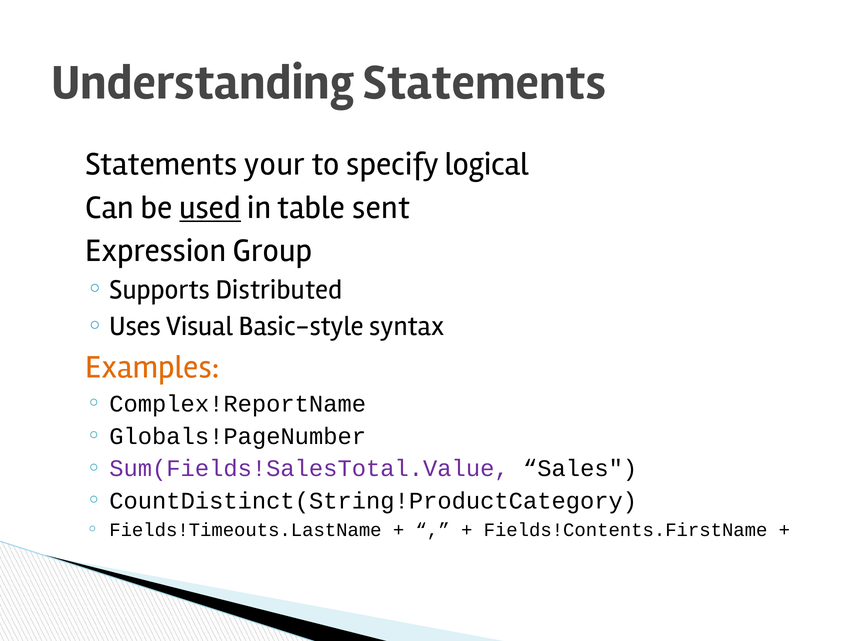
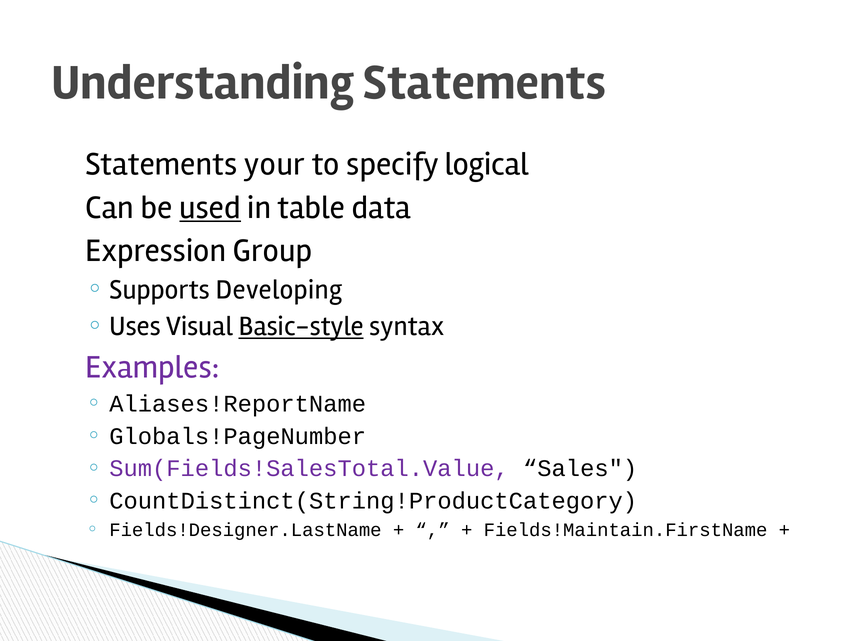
sent: sent -> data
Distributed: Distributed -> Developing
Basic-style underline: none -> present
Examples colour: orange -> purple
Complex!ReportName: Complex!ReportName -> Aliases!ReportName
Fields!Timeouts.LastName: Fields!Timeouts.LastName -> Fields!Designer.LastName
Fields!Contents.FirstName: Fields!Contents.FirstName -> Fields!Maintain.FirstName
